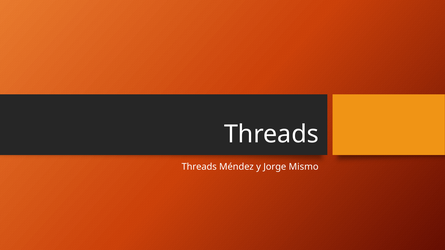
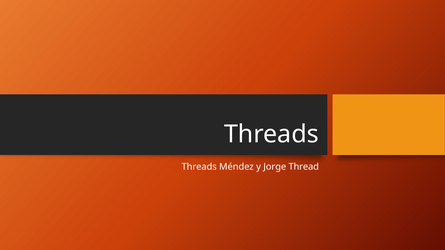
Mismo: Mismo -> Thread
